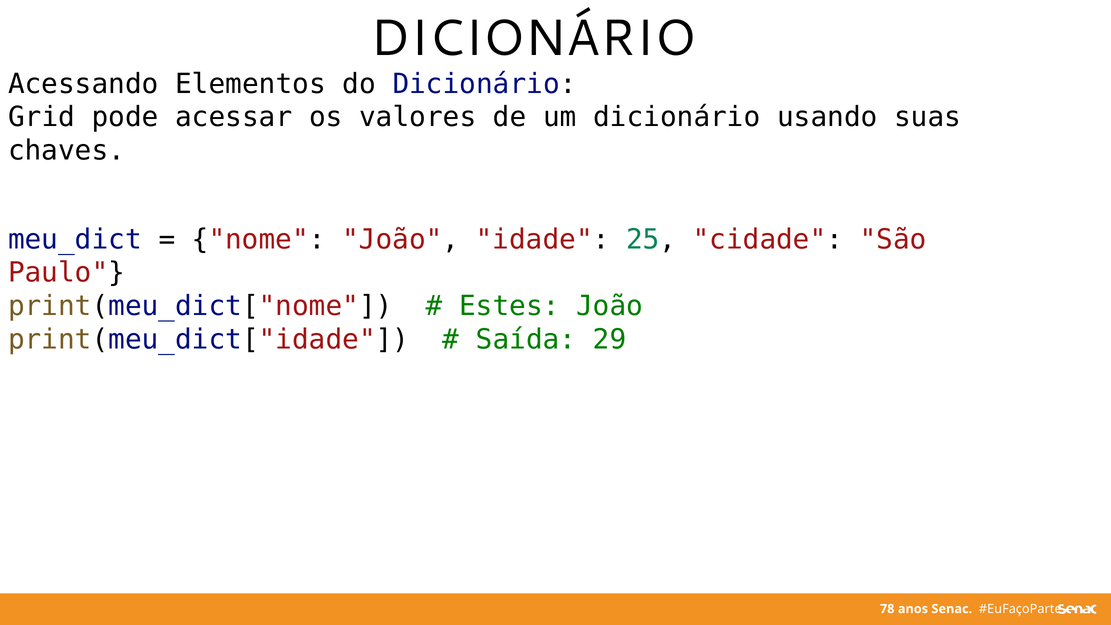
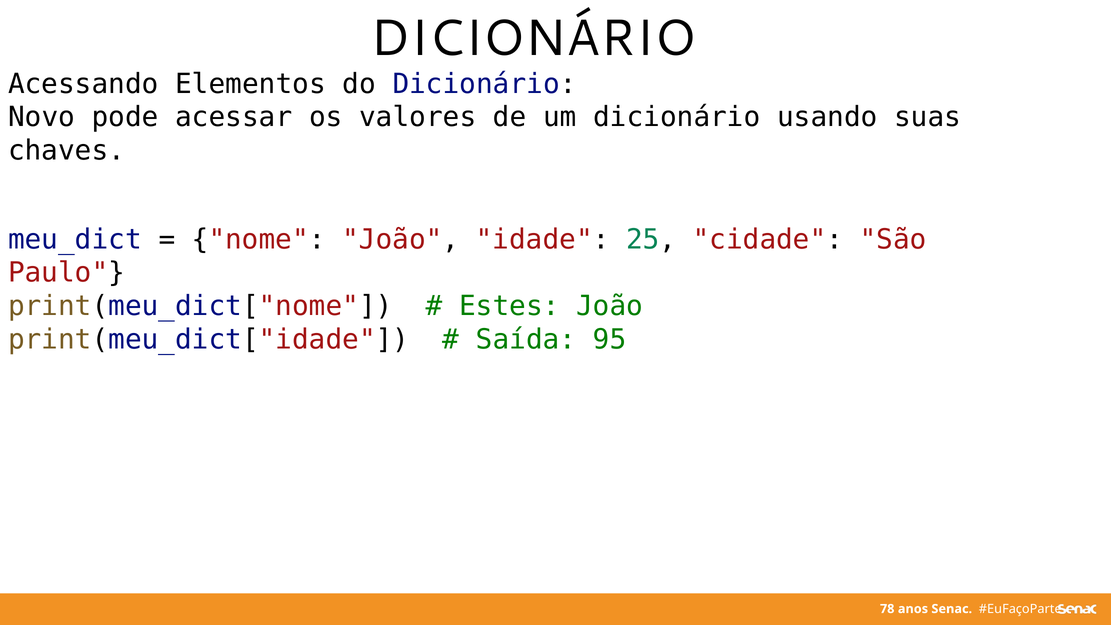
Grid: Grid -> Novo
29: 29 -> 95
